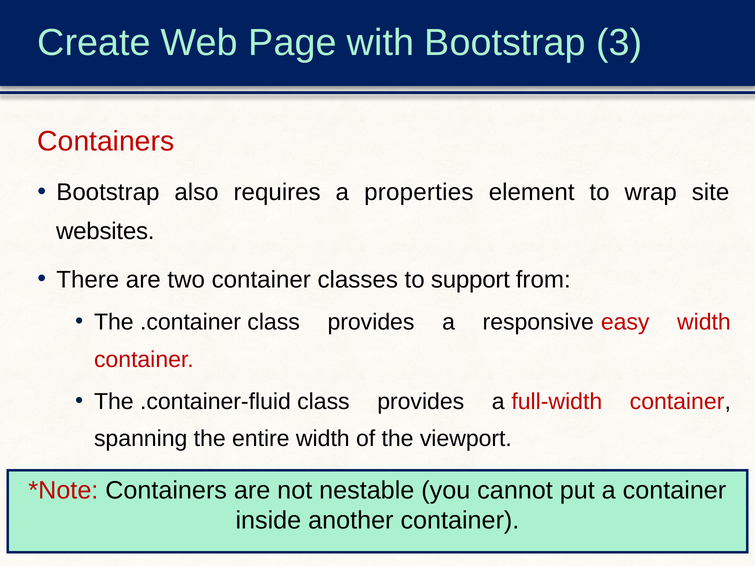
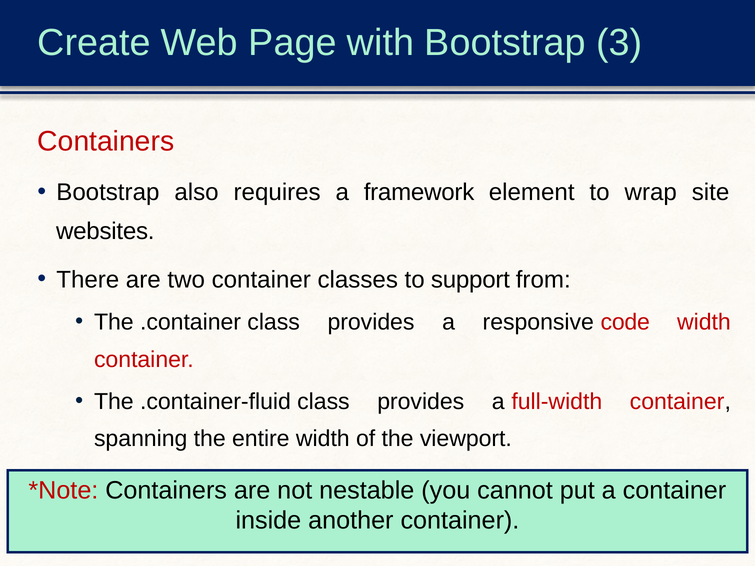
properties: properties -> framework
easy: easy -> code
